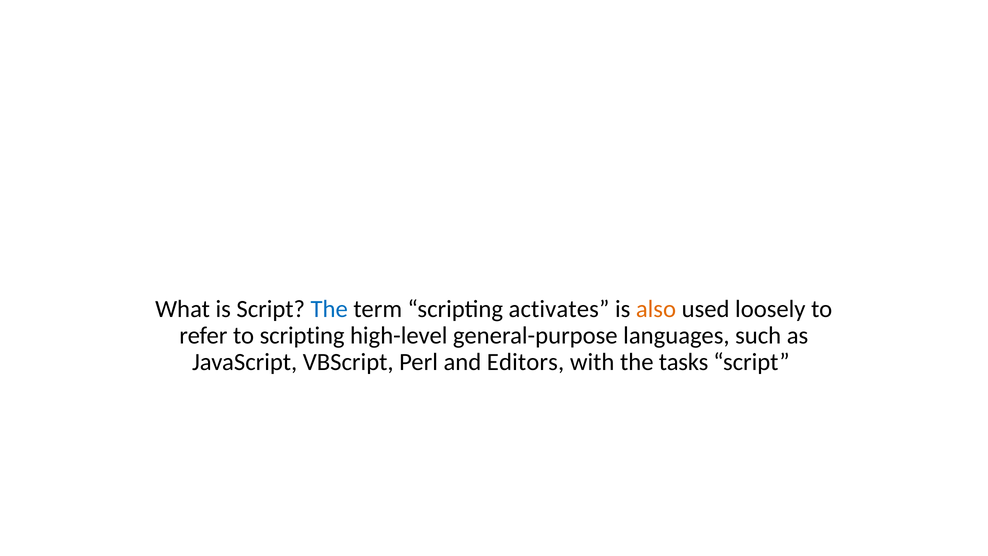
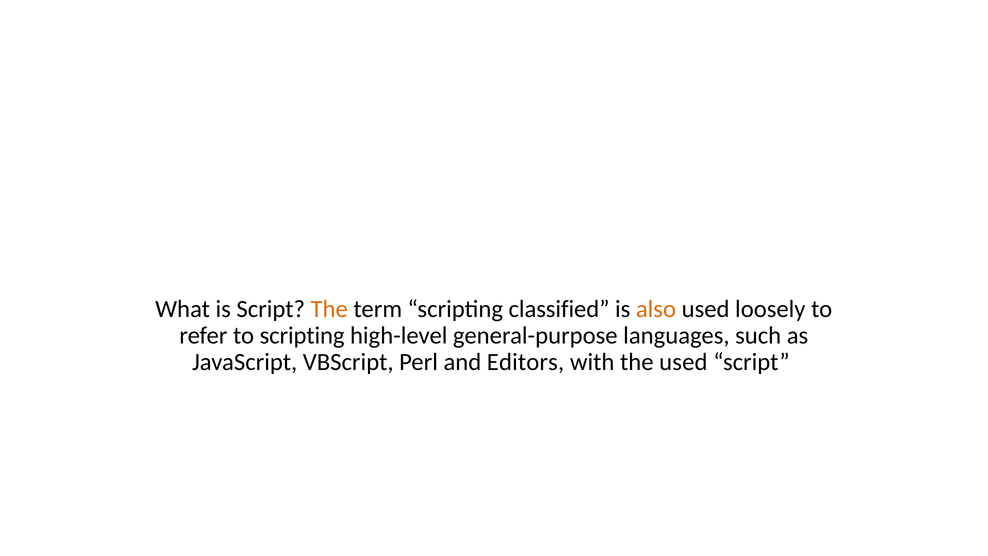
The at (329, 309) colour: blue -> orange
activates: activates -> classified
the tasks: tasks -> used
